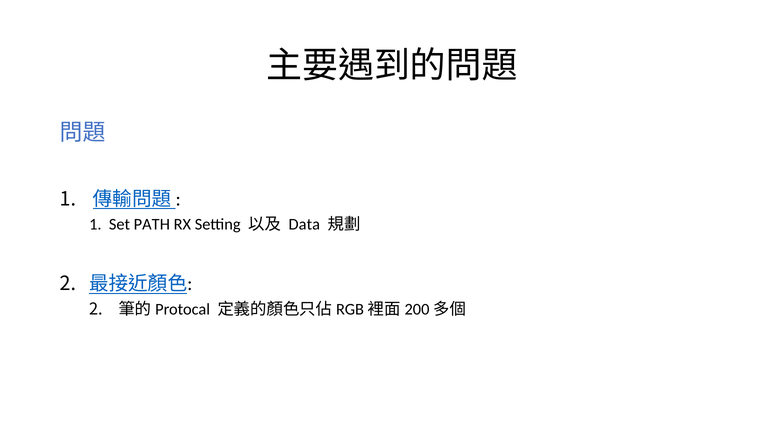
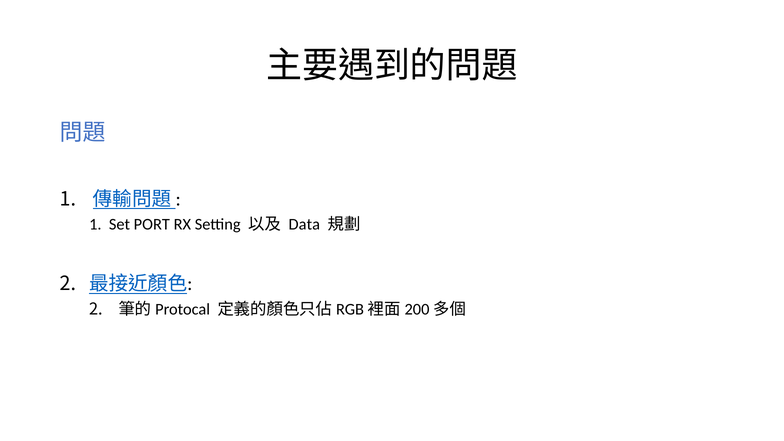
PATH: PATH -> PORT
